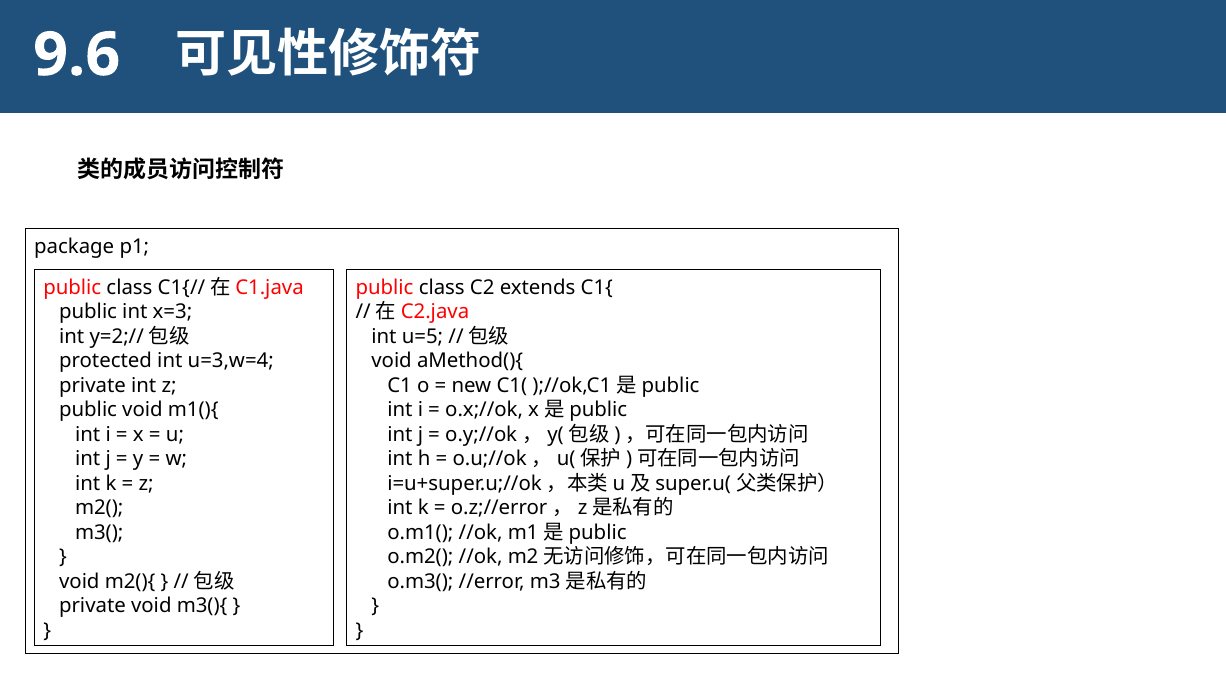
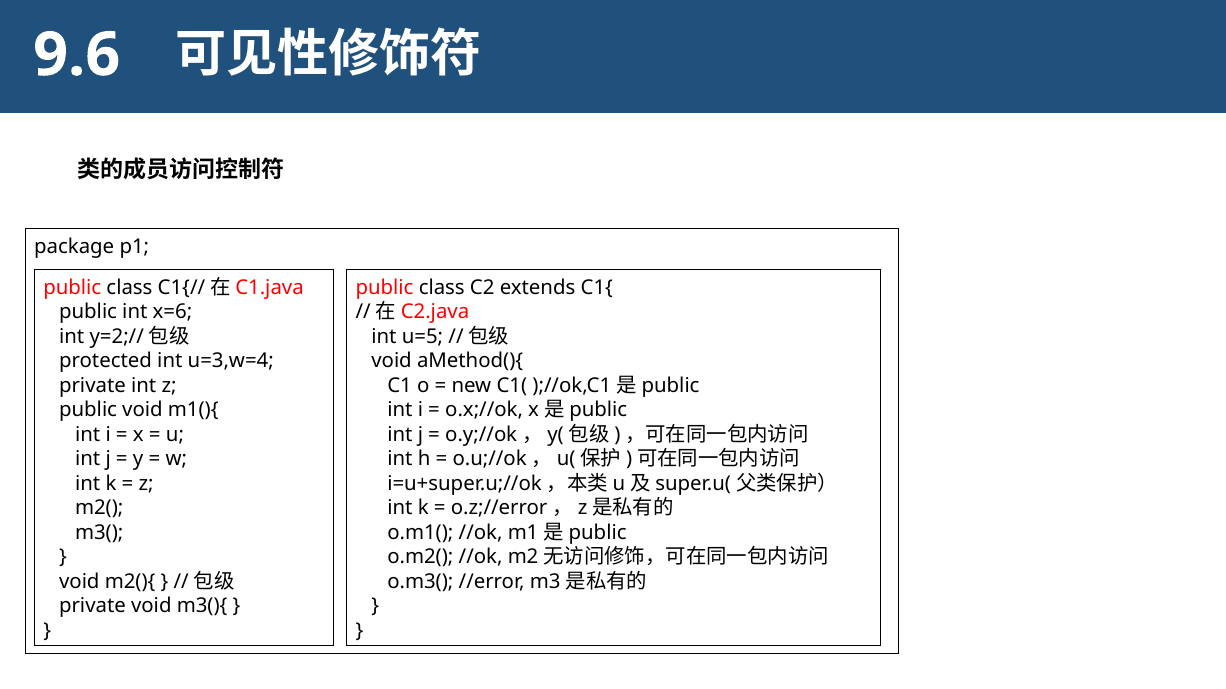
x=3: x=3 -> x=6
